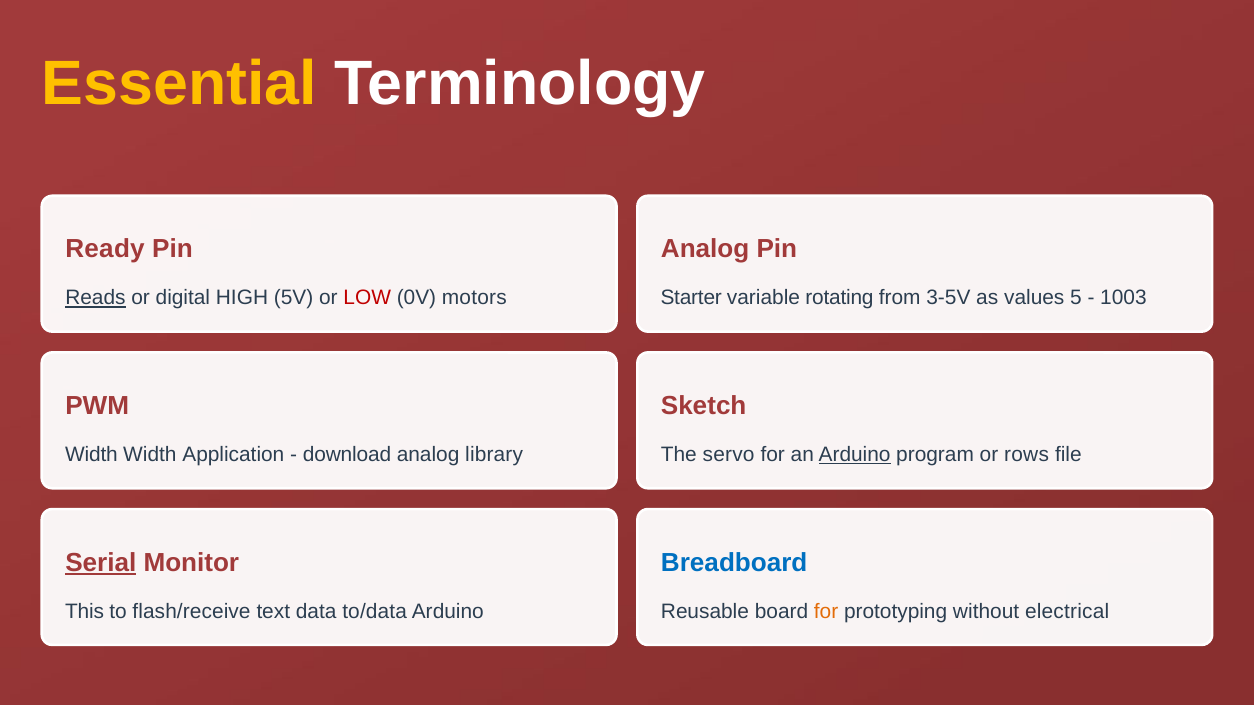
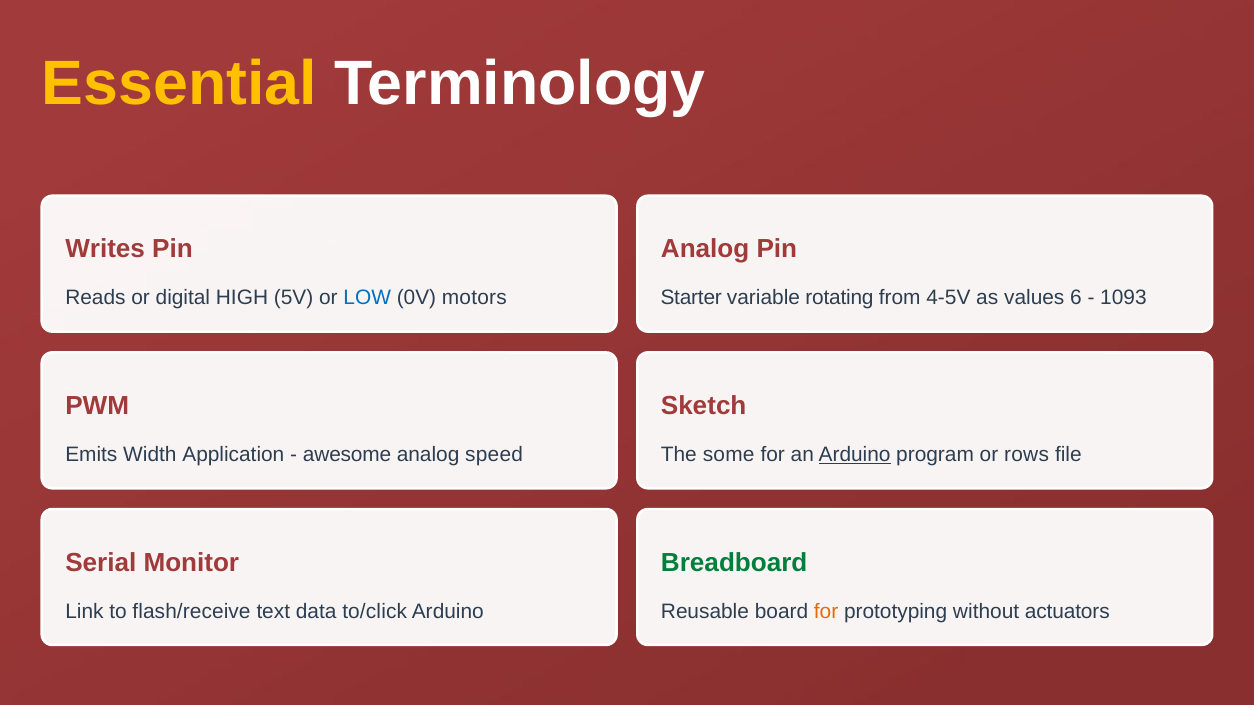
Ready: Ready -> Writes
Reads underline: present -> none
LOW colour: red -> blue
3-5V: 3-5V -> 4-5V
5: 5 -> 6
1003: 1003 -> 1093
Width at (91, 455): Width -> Emits
download: download -> awesome
library: library -> speed
servo: servo -> some
Serial underline: present -> none
Breadboard colour: blue -> green
This: This -> Link
to/data: to/data -> to/click
electrical: electrical -> actuators
